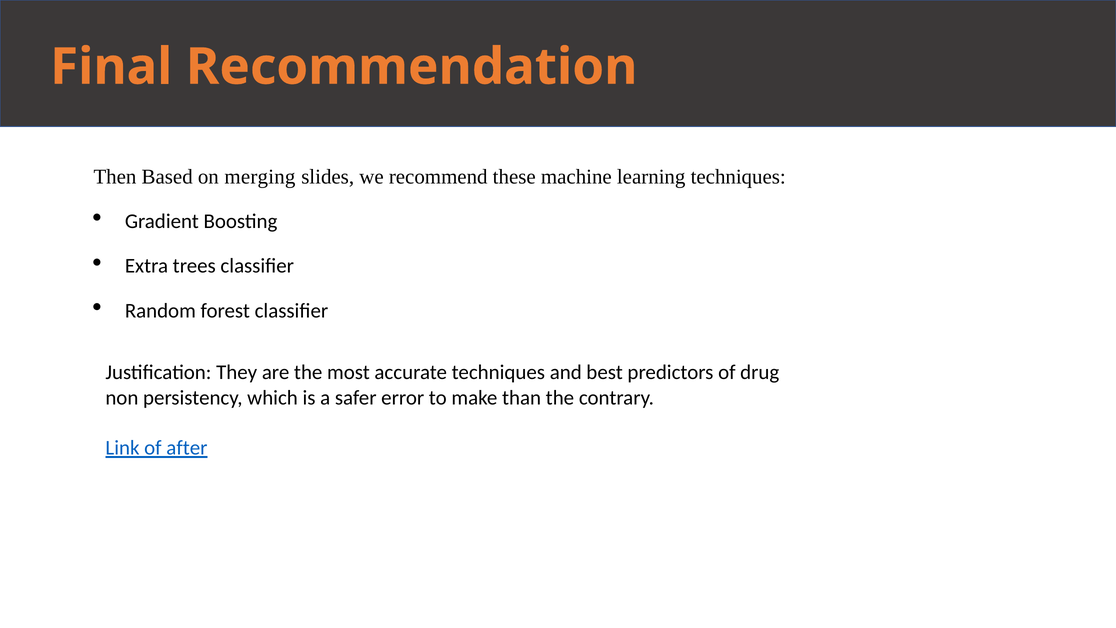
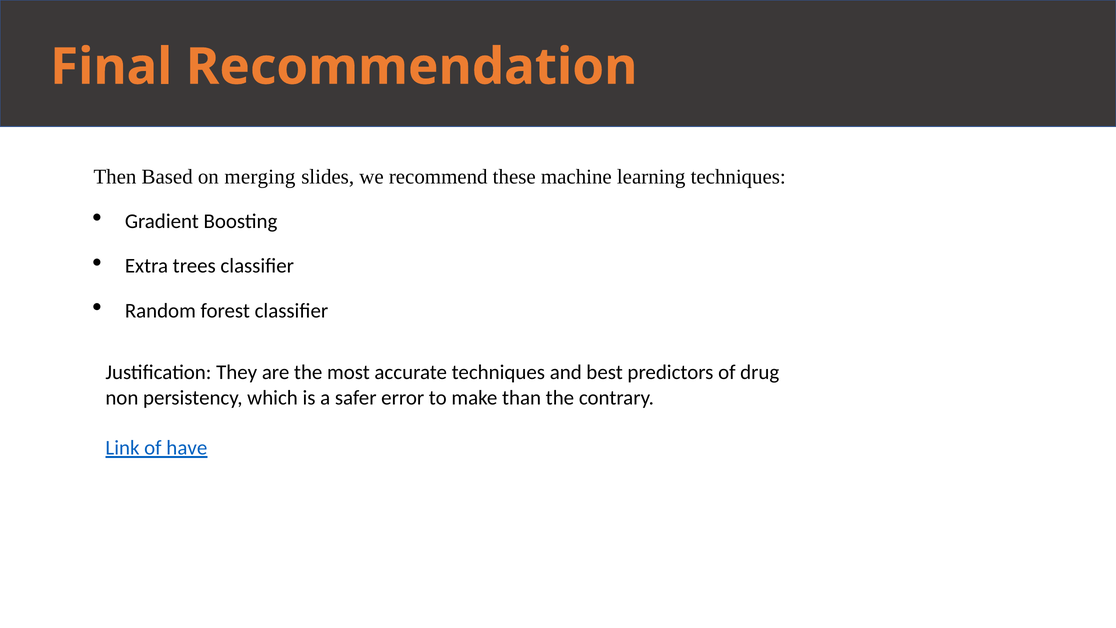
after: after -> have
